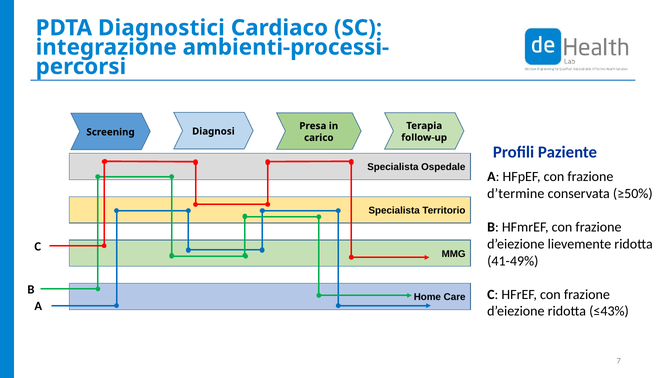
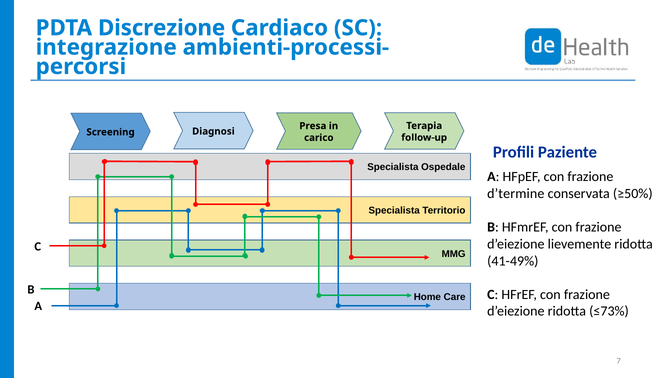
Diagnostici: Diagnostici -> Discrezione
≤43%: ≤43% -> ≤73%
